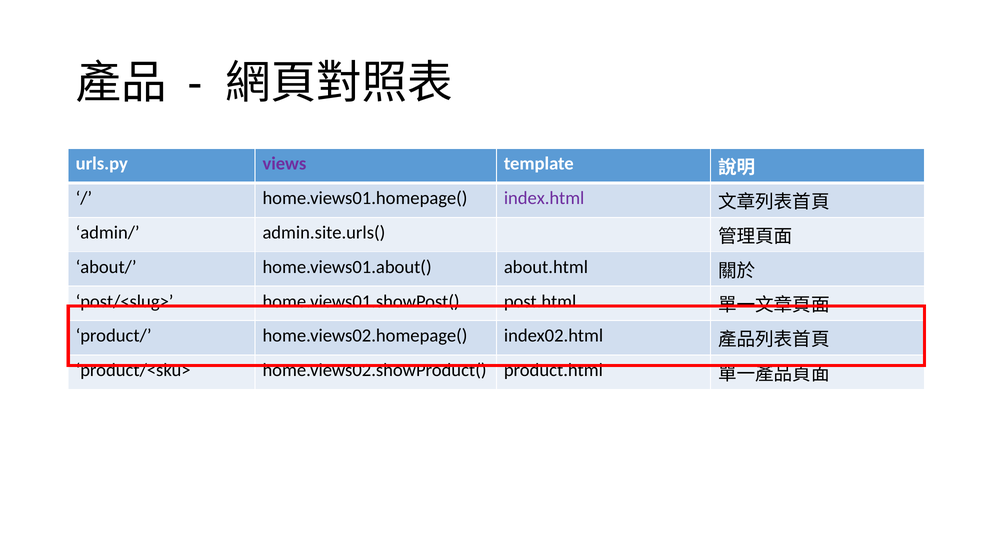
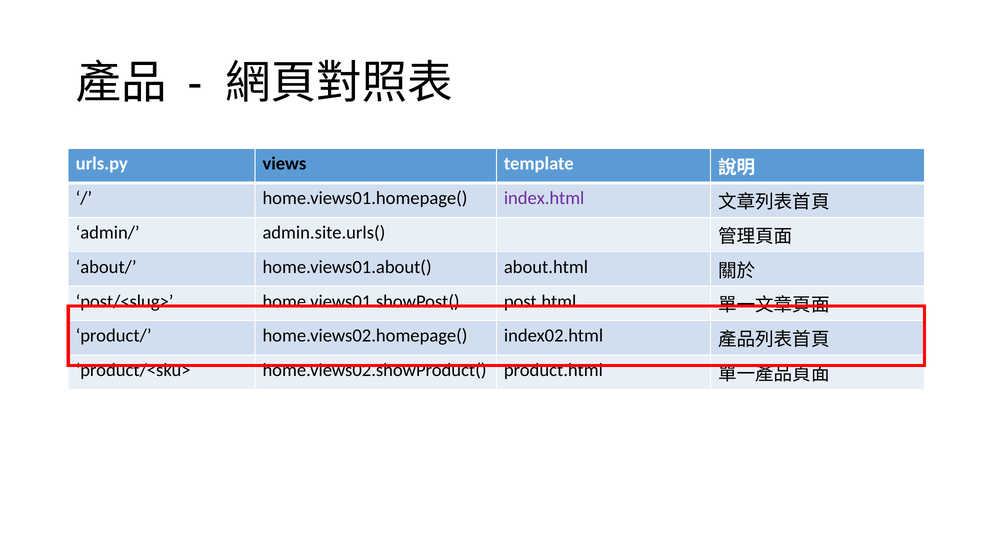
views colour: purple -> black
